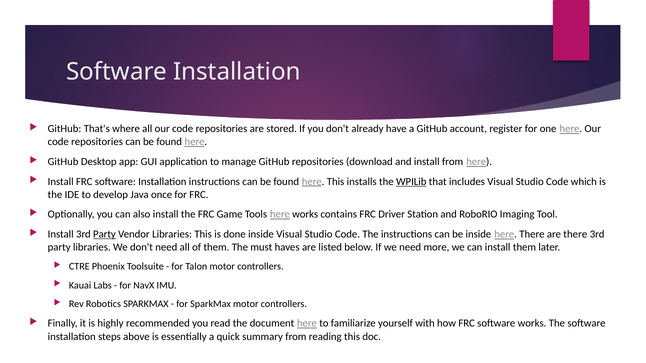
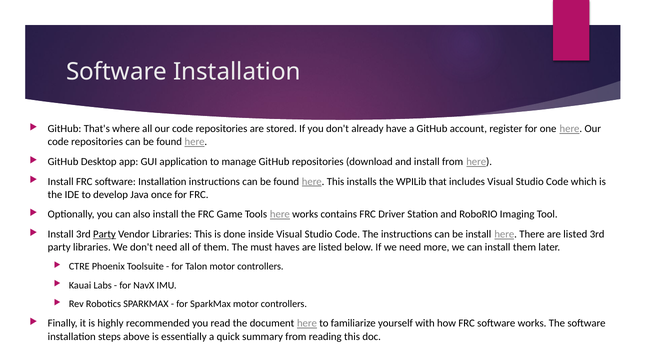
WPILib underline: present -> none
be inside: inside -> install
There are there: there -> listed
